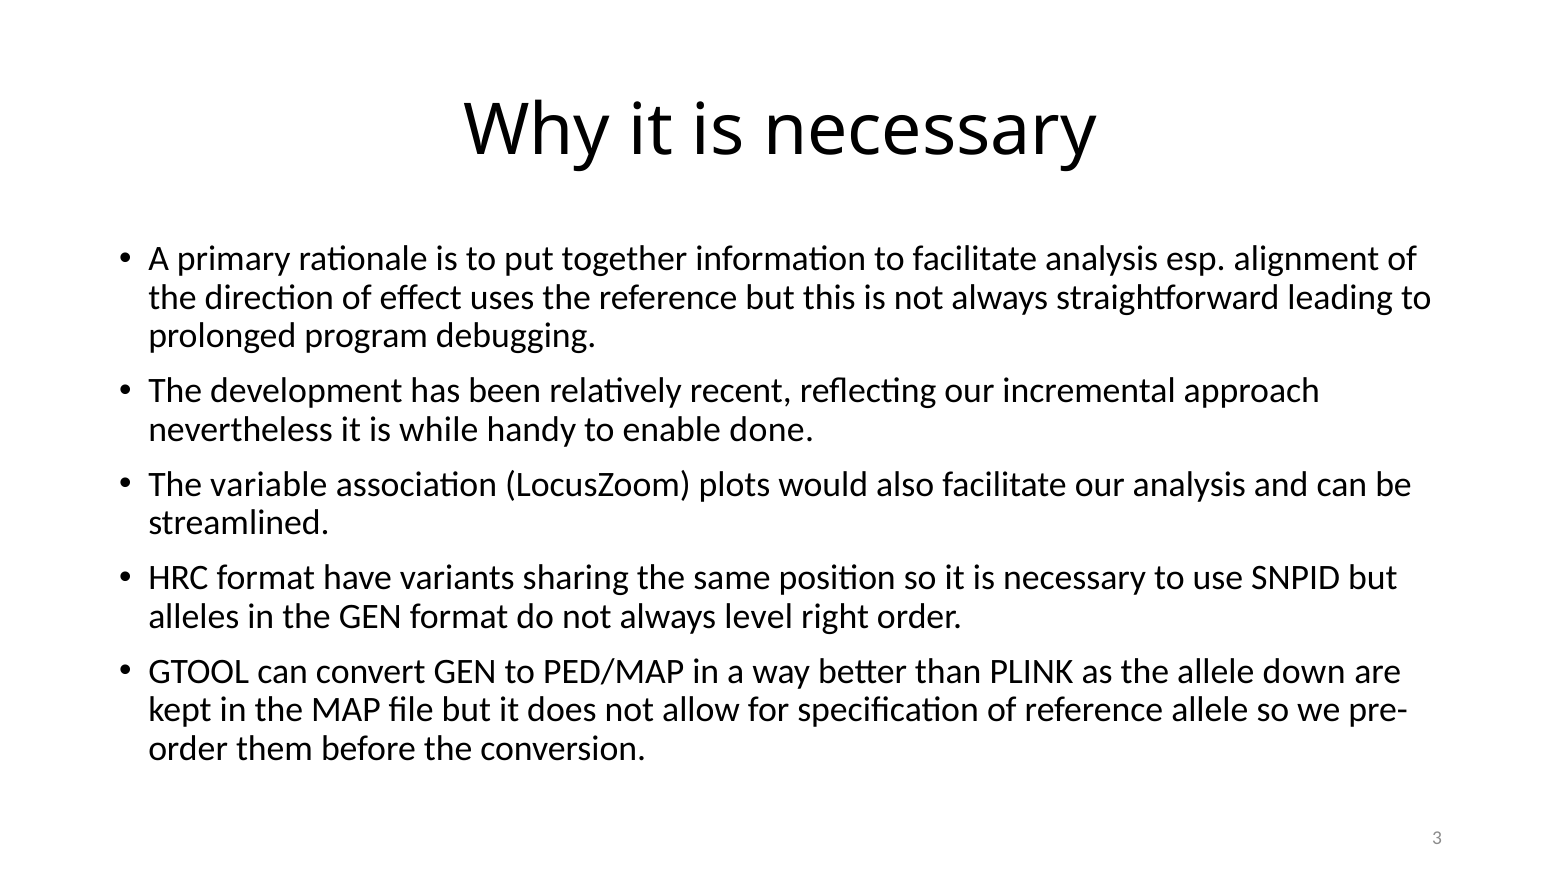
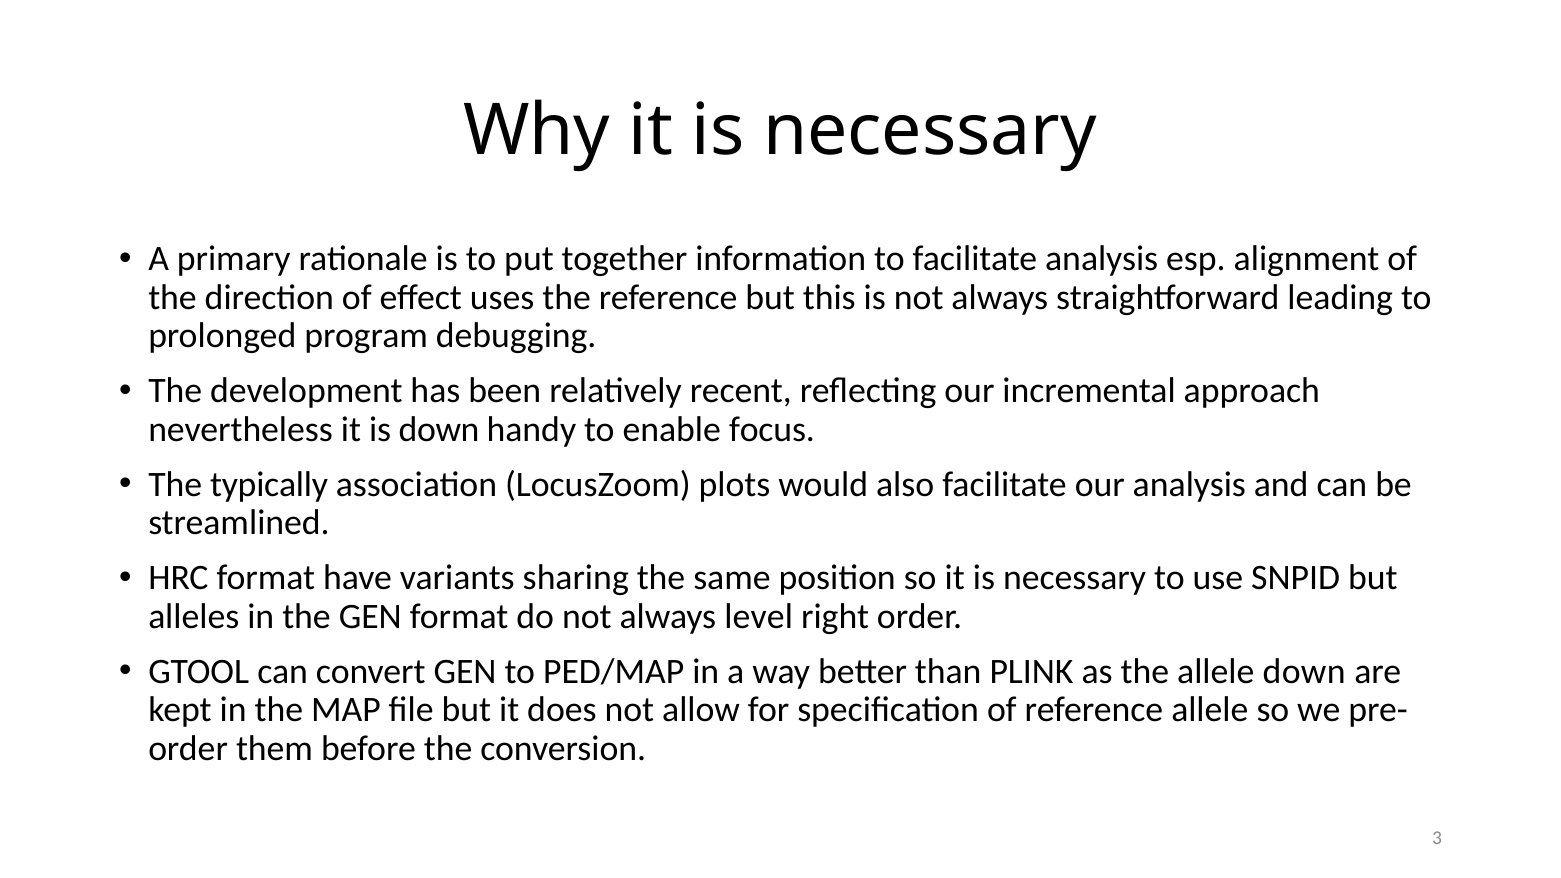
is while: while -> down
done: done -> focus
variable: variable -> typically
